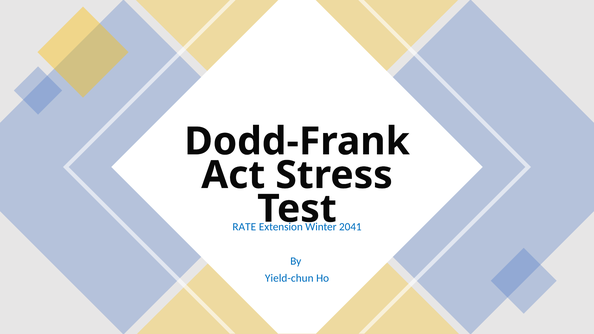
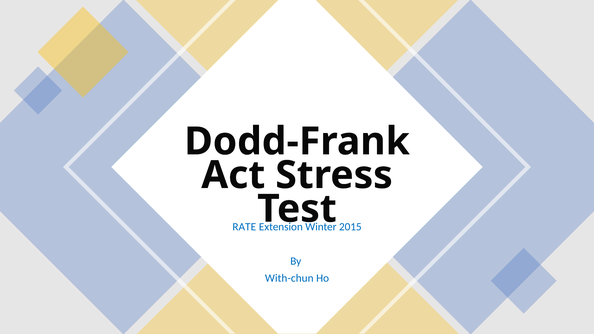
2041: 2041 -> 2015
Yield-chun: Yield-chun -> With-chun
